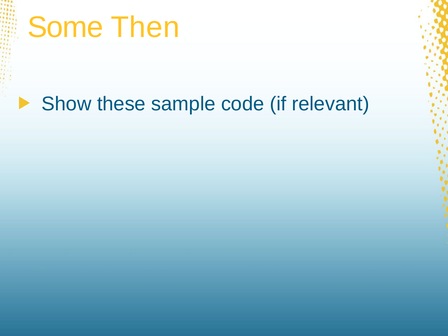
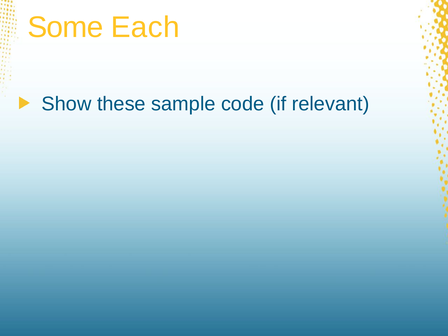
Then: Then -> Each
